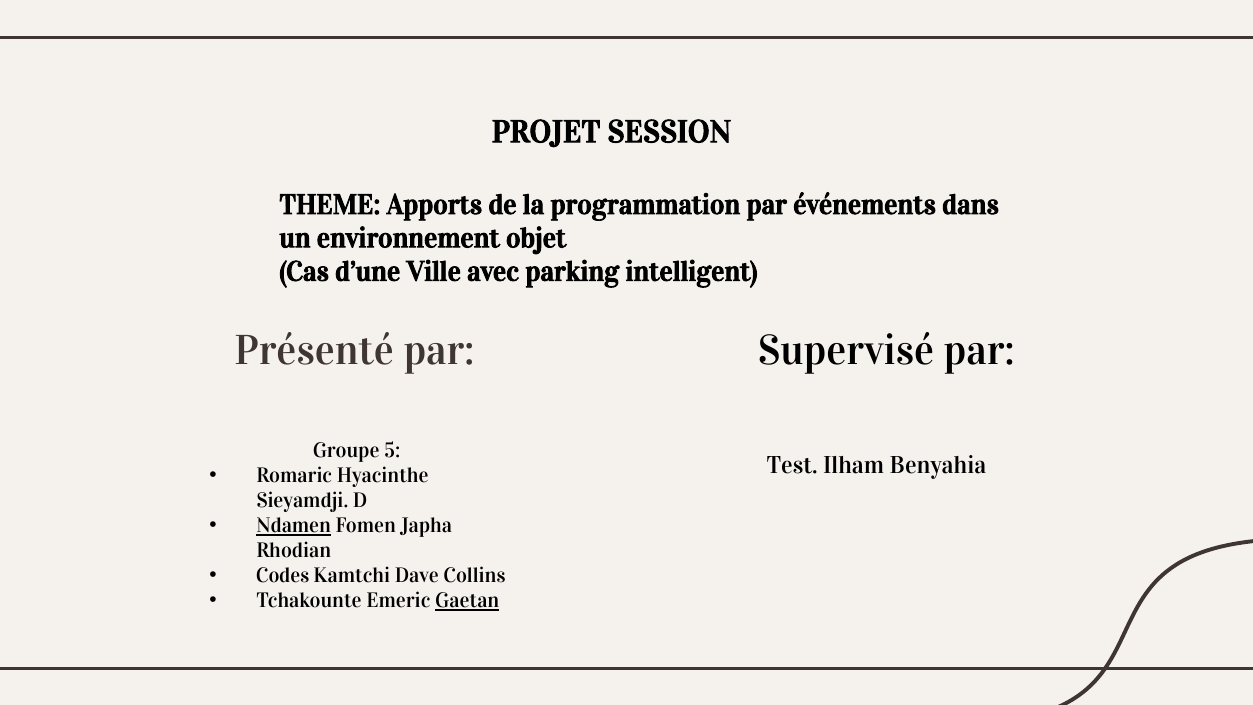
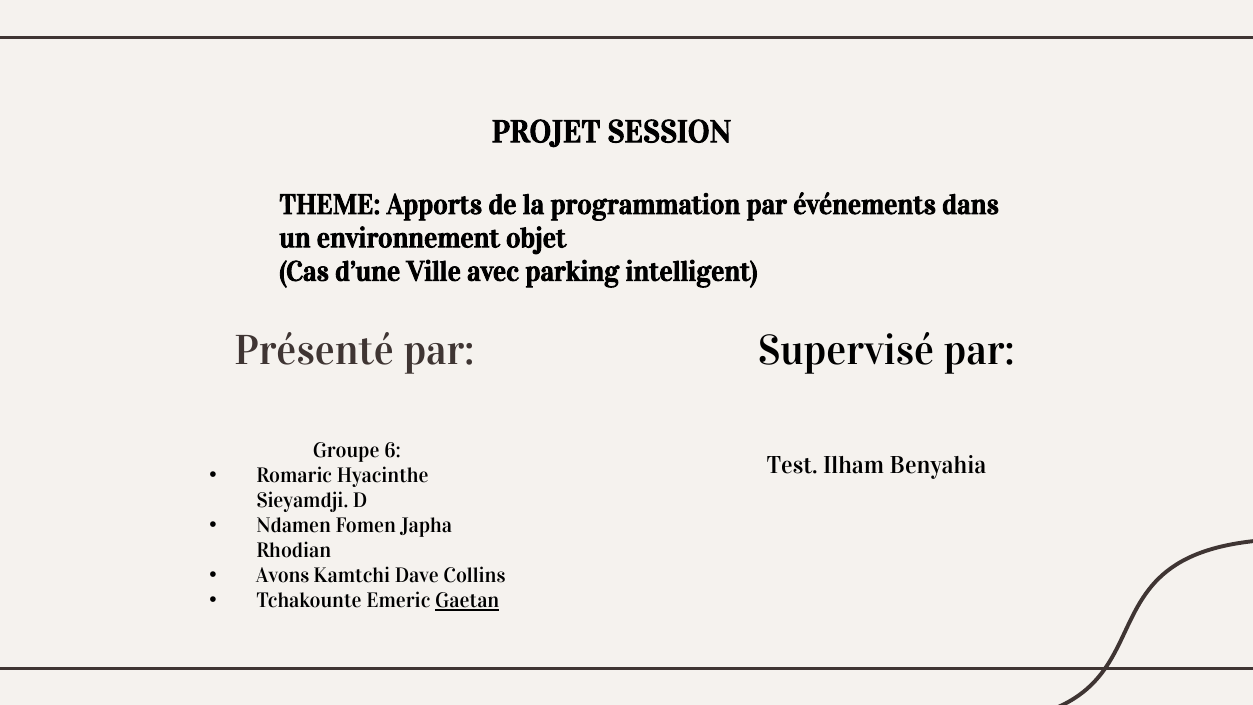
5: 5 -> 6
Ndamen underline: present -> none
Codes: Codes -> Avons
